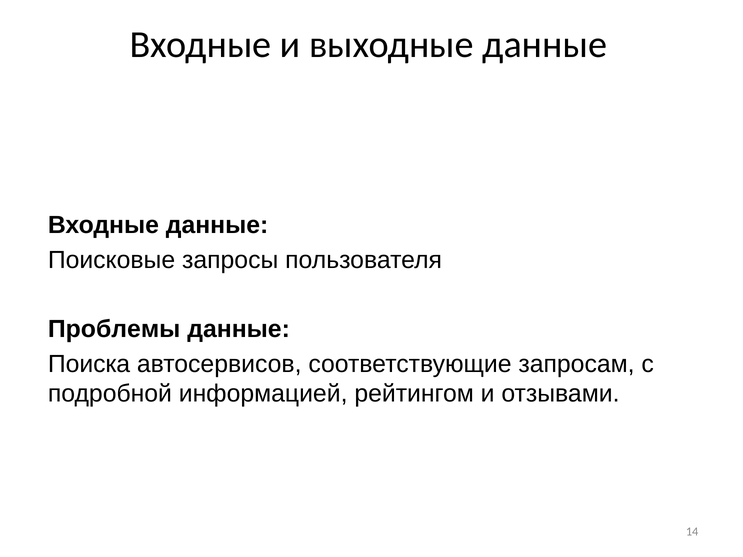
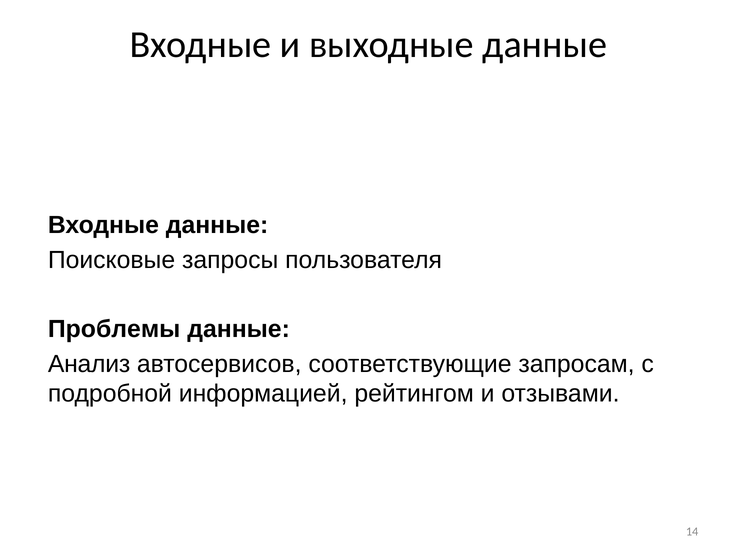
Поиска: Поиска -> Анализ
